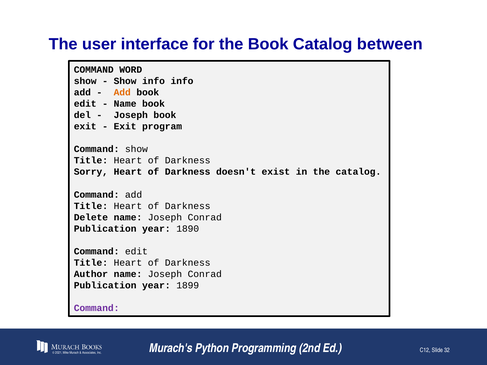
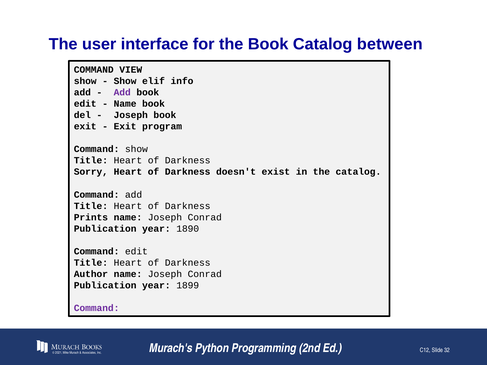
WORD: WORD -> VIEW
Show info: info -> elif
Add at (122, 92) colour: orange -> purple
Delete: Delete -> Prints
